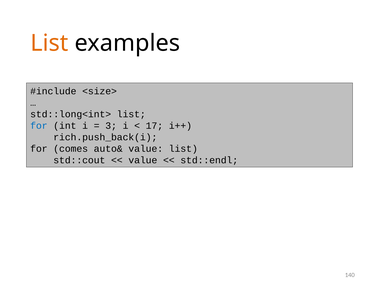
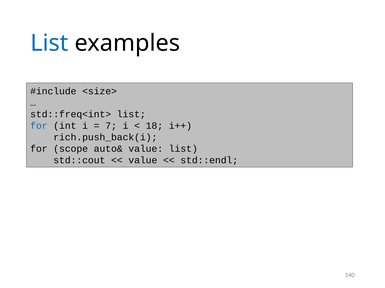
List at (49, 43) colour: orange -> blue
std::long<int>: std::long<int> -> std::freq<int>
3: 3 -> 7
17: 17 -> 18
comes: comes -> scope
